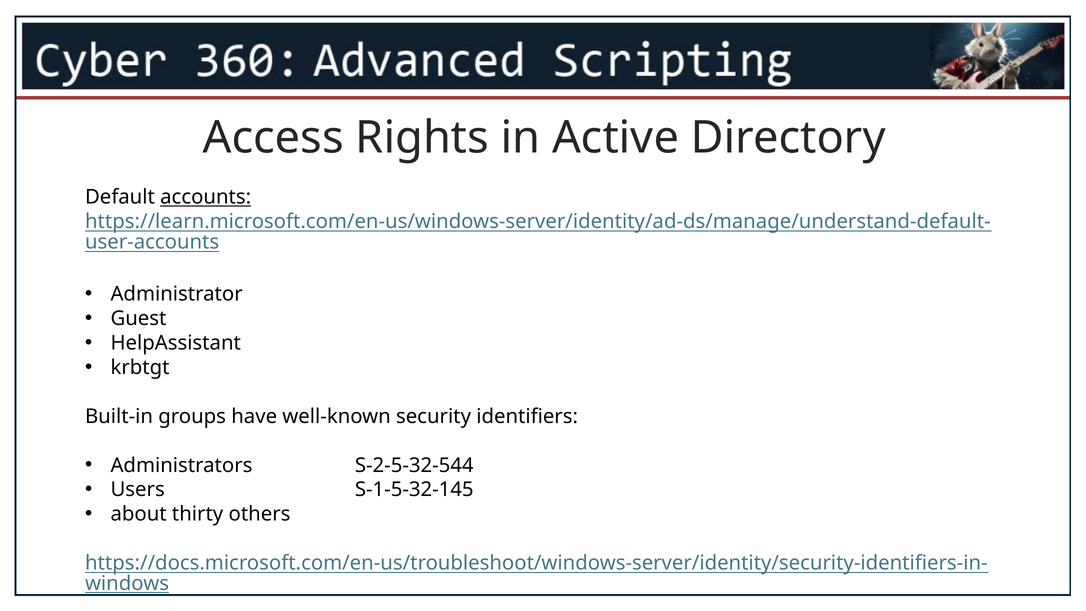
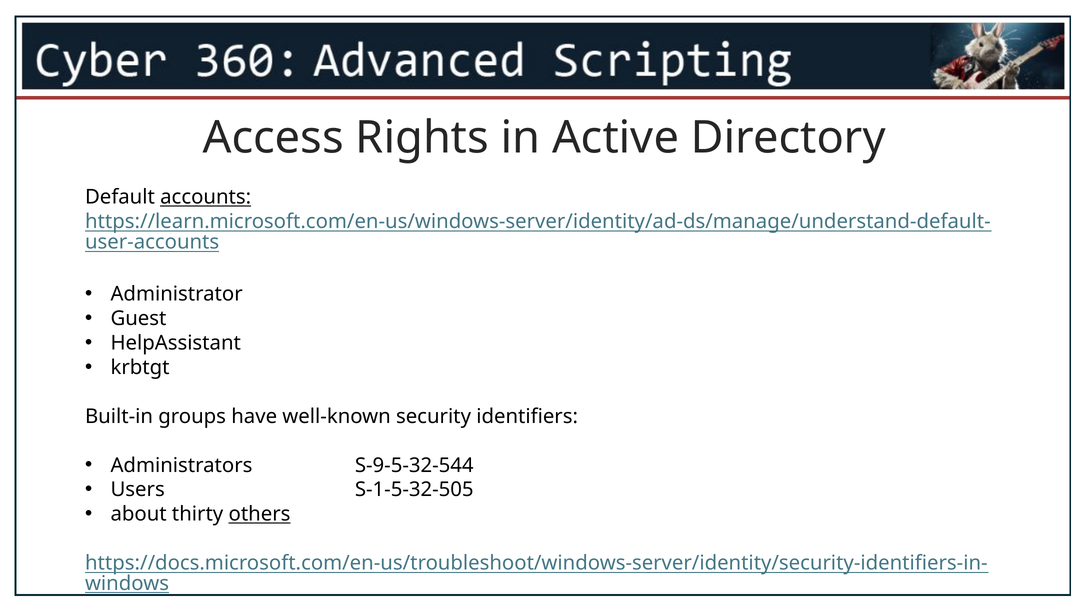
S-2-5-32-544: S-2-5-32-544 -> S-9-5-32-544
S-1-5-32-145: S-1-5-32-145 -> S-1-5-32-505
others underline: none -> present
